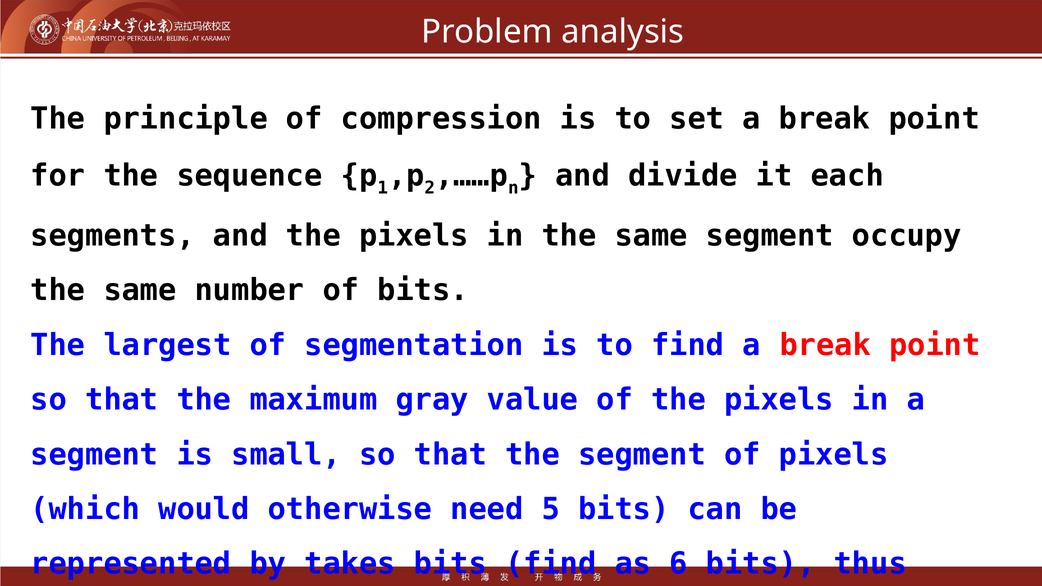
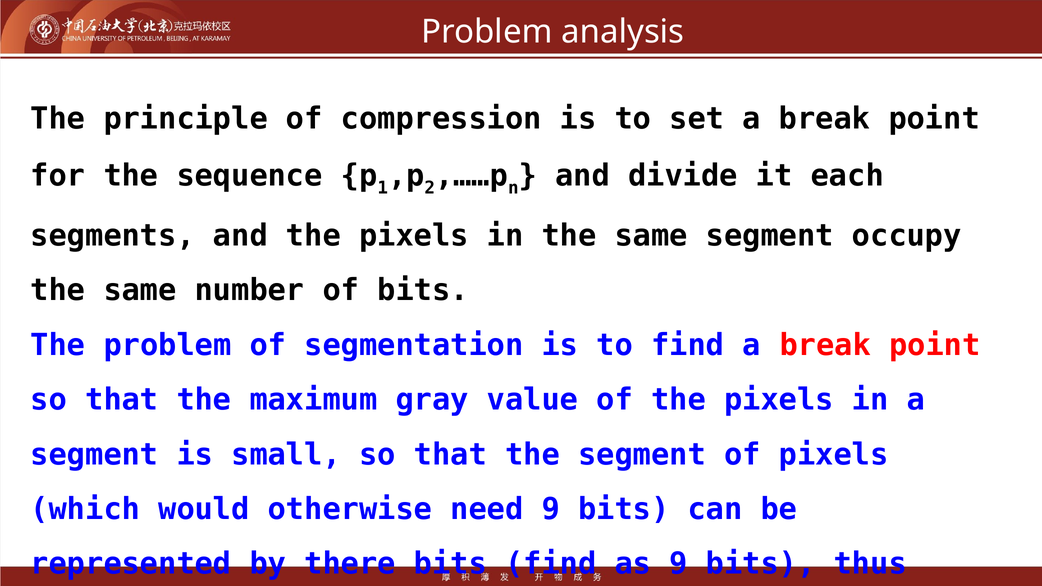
The largest: largest -> problem
need 5: 5 -> 9
takes: takes -> there
as 6: 6 -> 9
